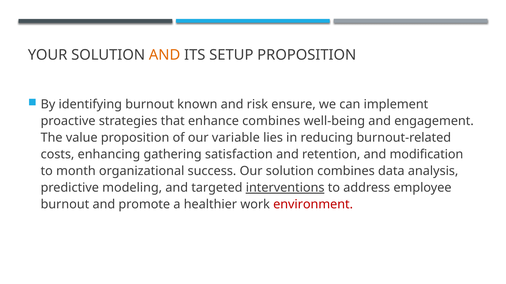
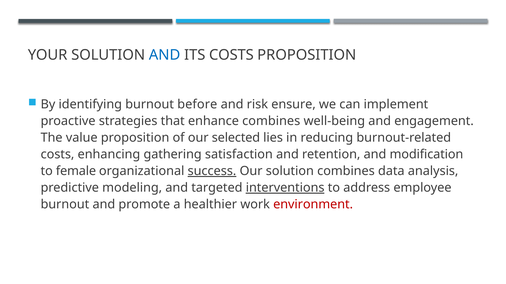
AND at (165, 55) colour: orange -> blue
ITS SETUP: SETUP -> COSTS
known: known -> before
variable: variable -> selected
month: month -> female
success underline: none -> present
